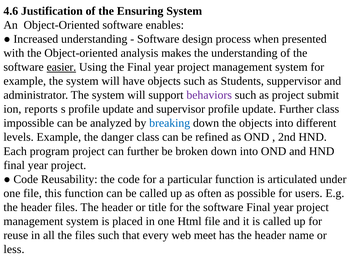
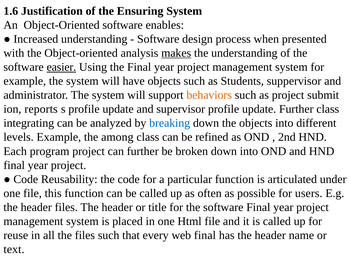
4.6: 4.6 -> 1.6
makes underline: none -> present
behaviors colour: purple -> orange
impossible: impossible -> integrating
danger: danger -> among
web meet: meet -> final
less: less -> text
